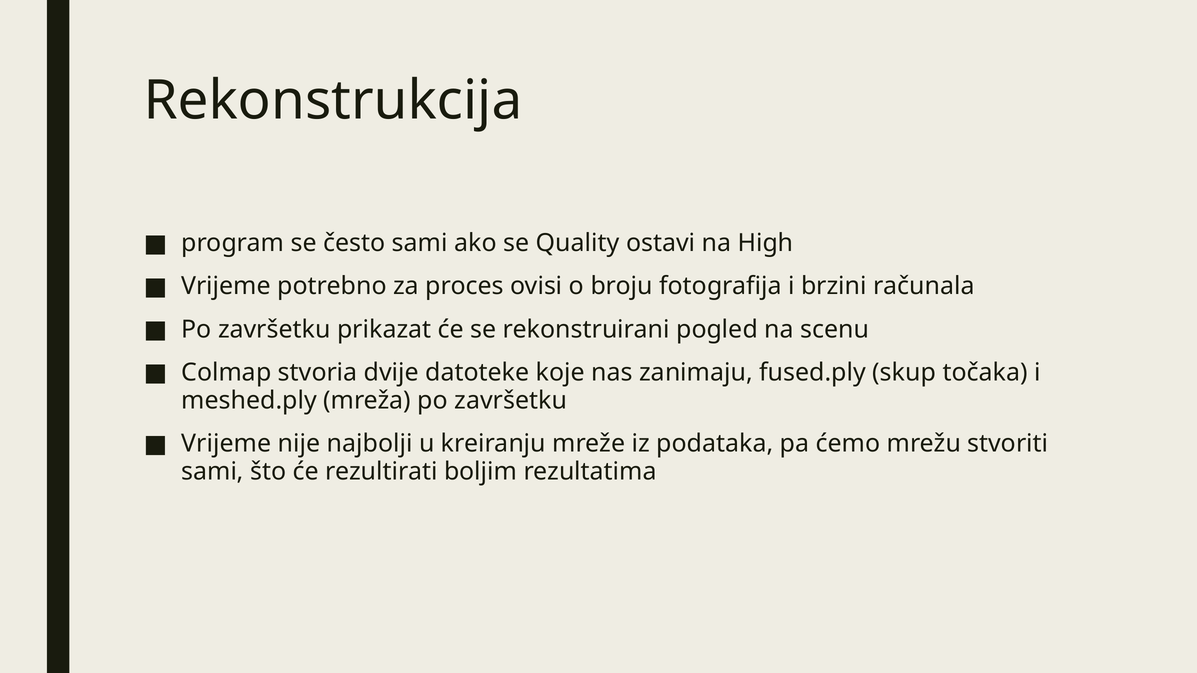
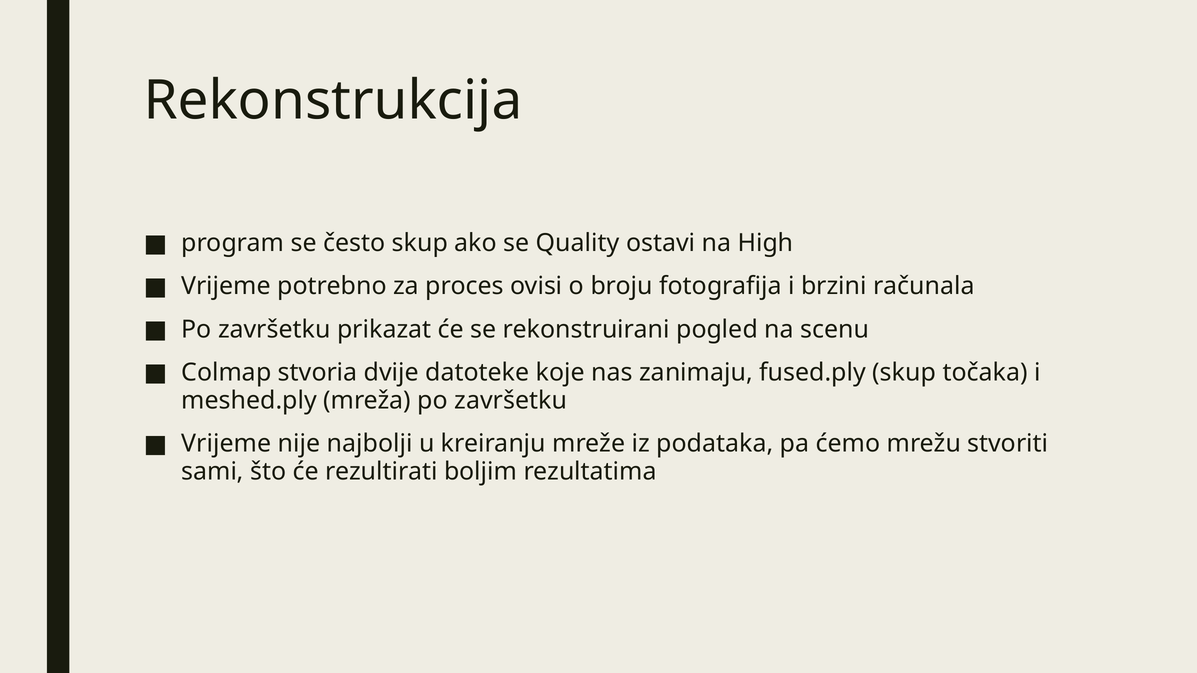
često sami: sami -> skup
